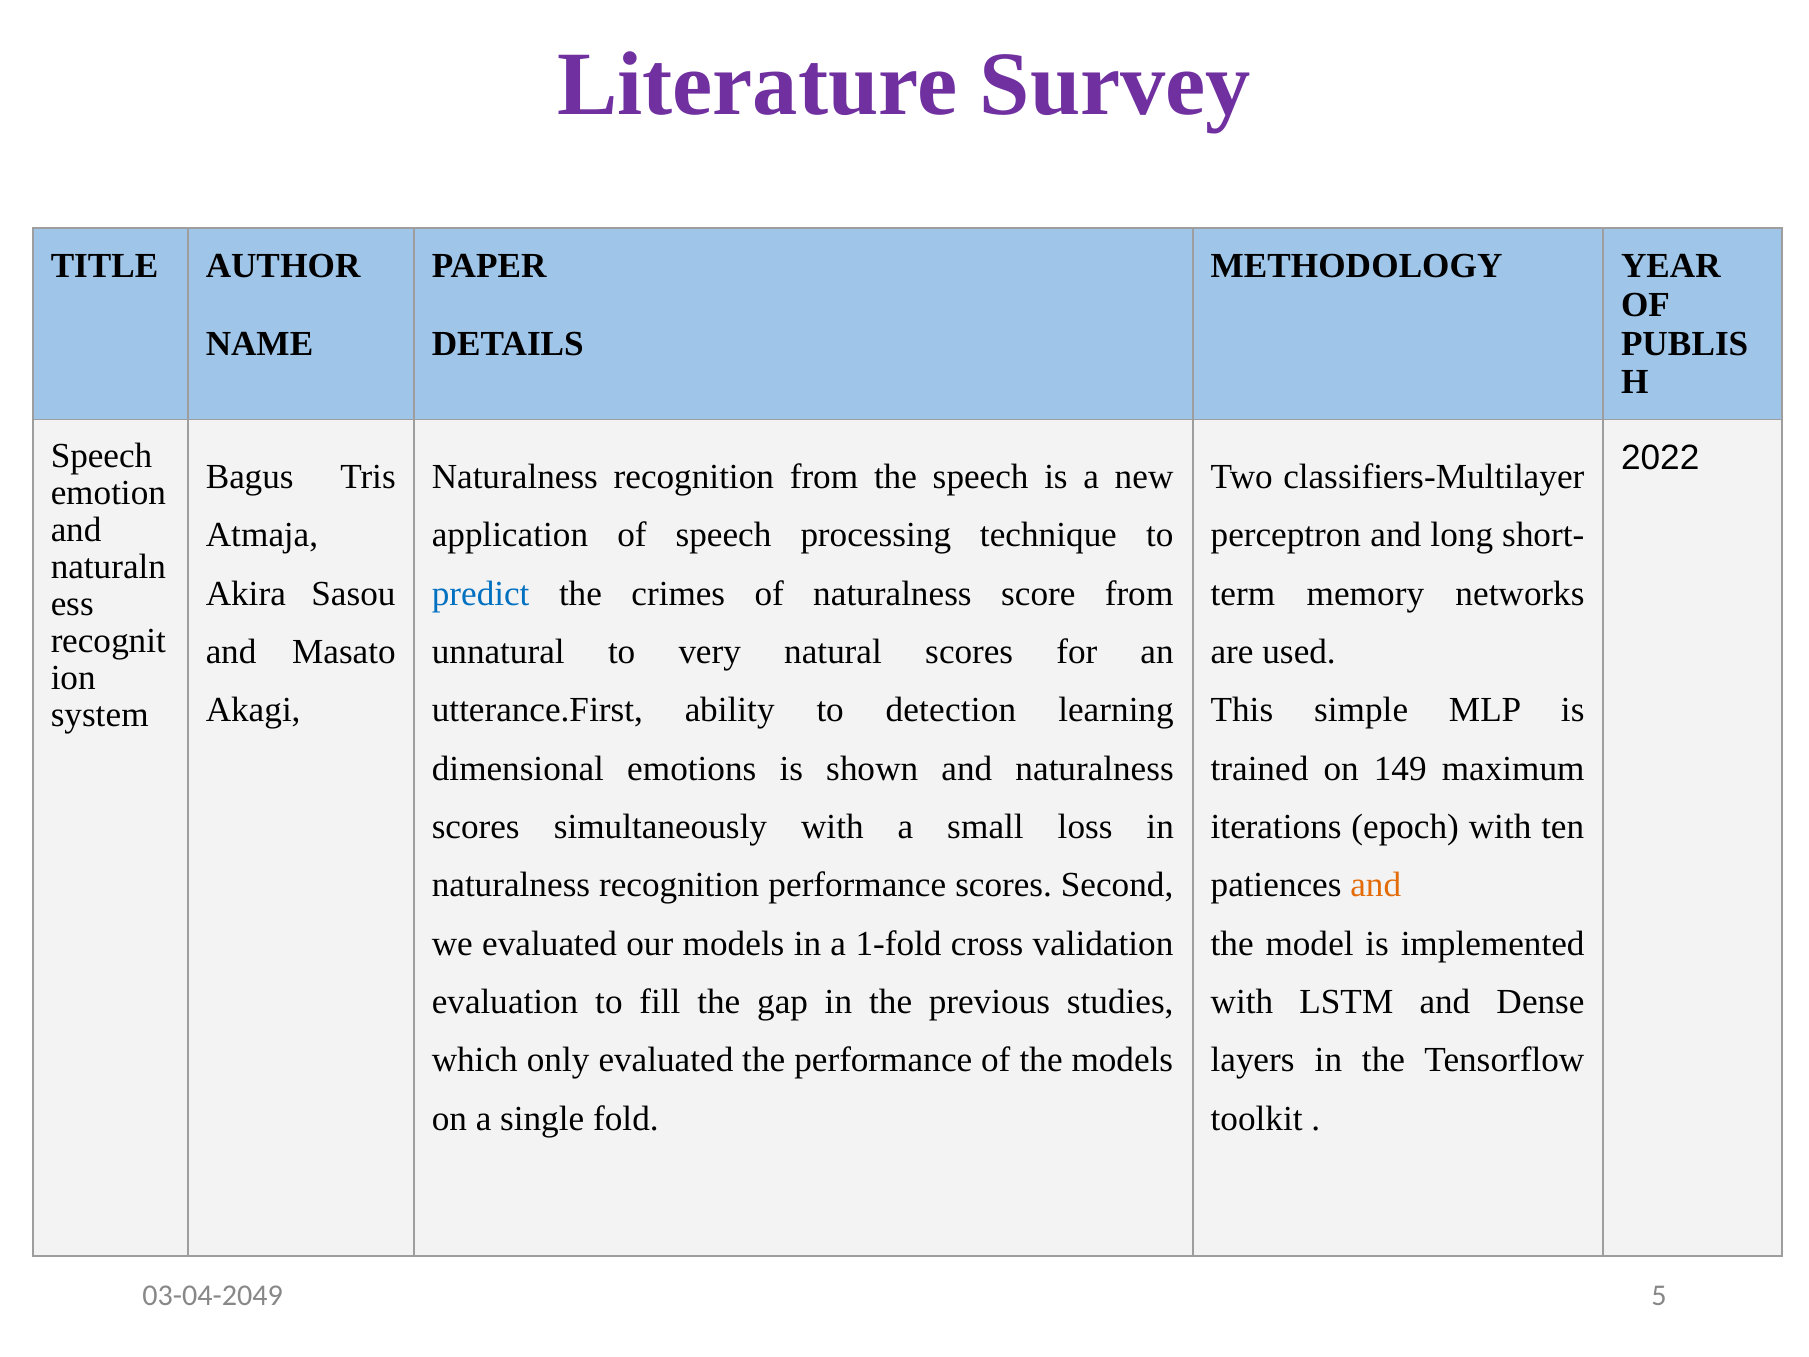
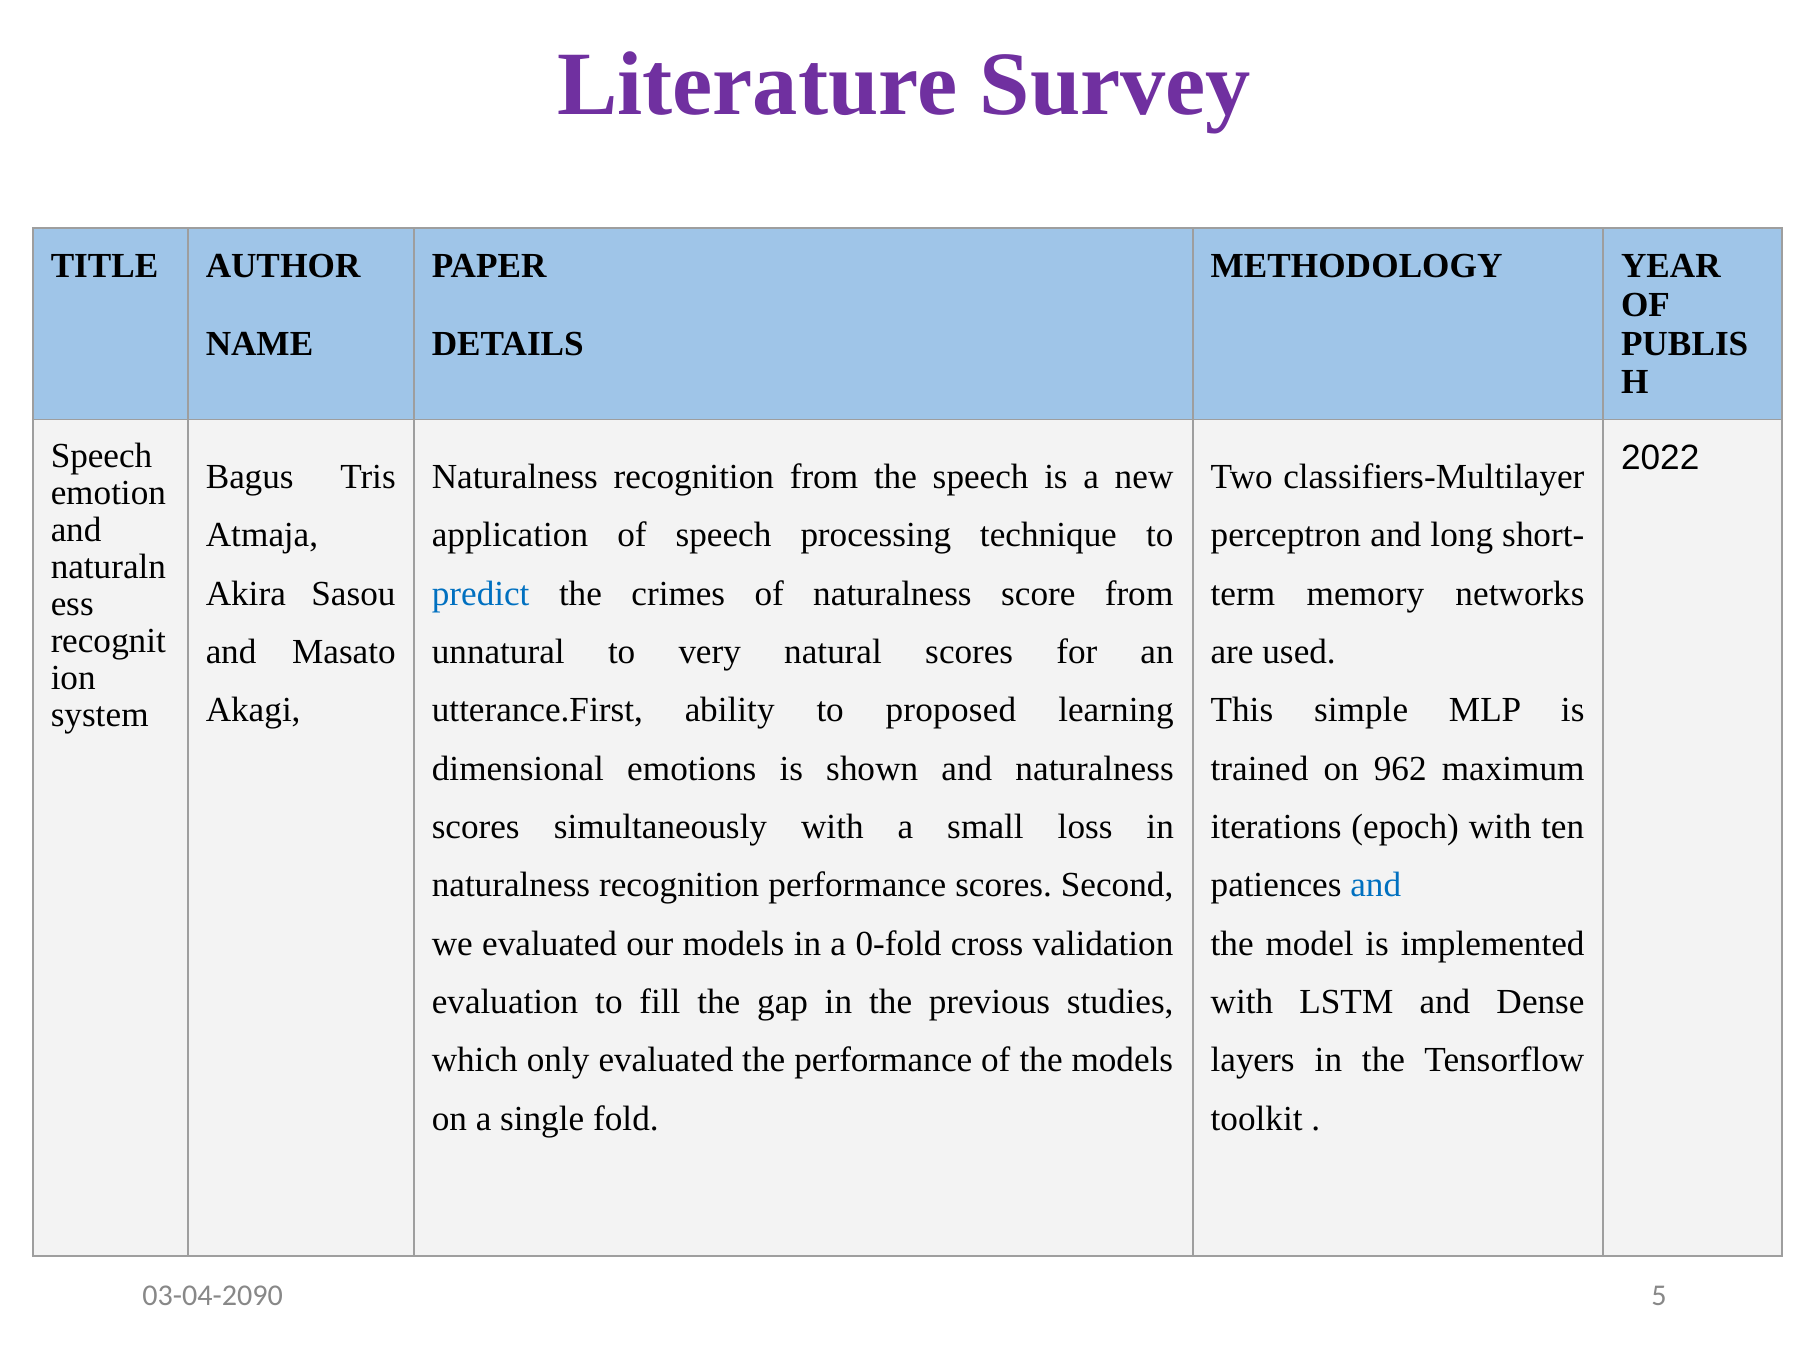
detection: detection -> proposed
149: 149 -> 962
and at (1376, 885) colour: orange -> blue
1-fold: 1-fold -> 0-fold
03-04-2049: 03-04-2049 -> 03-04-2090
